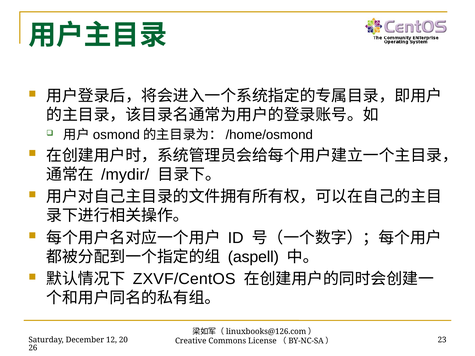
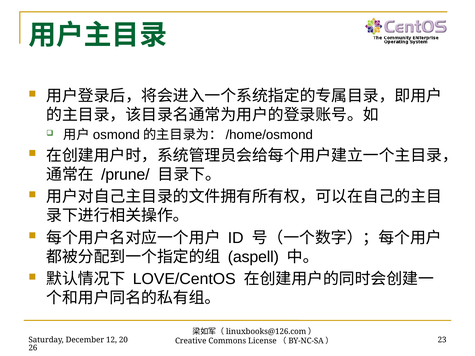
/mydir/: /mydir/ -> /prune/
ZXVF/CentOS: ZXVF/CentOS -> LOVE/CentOS
